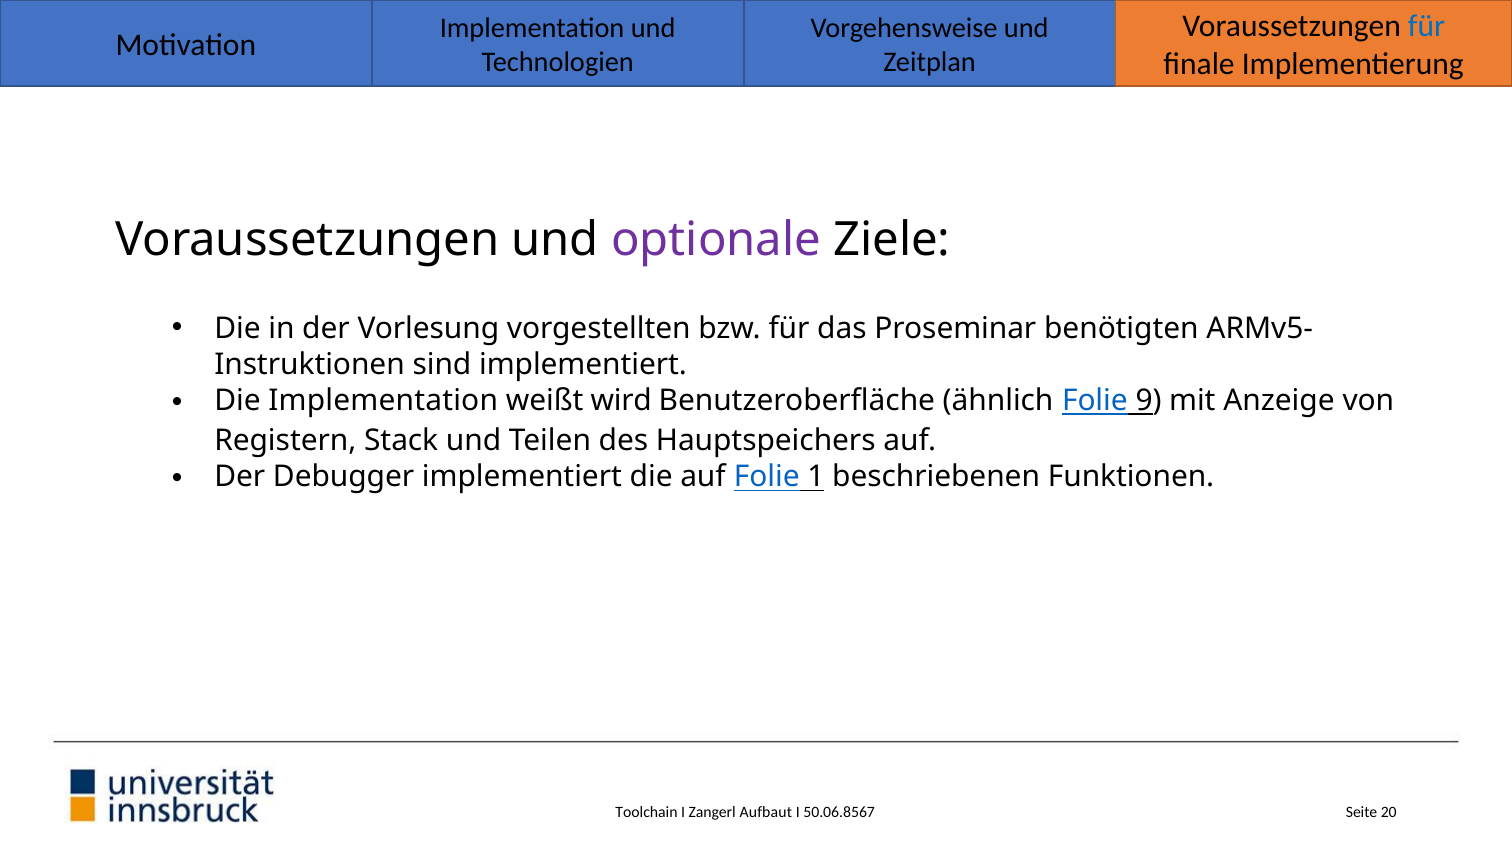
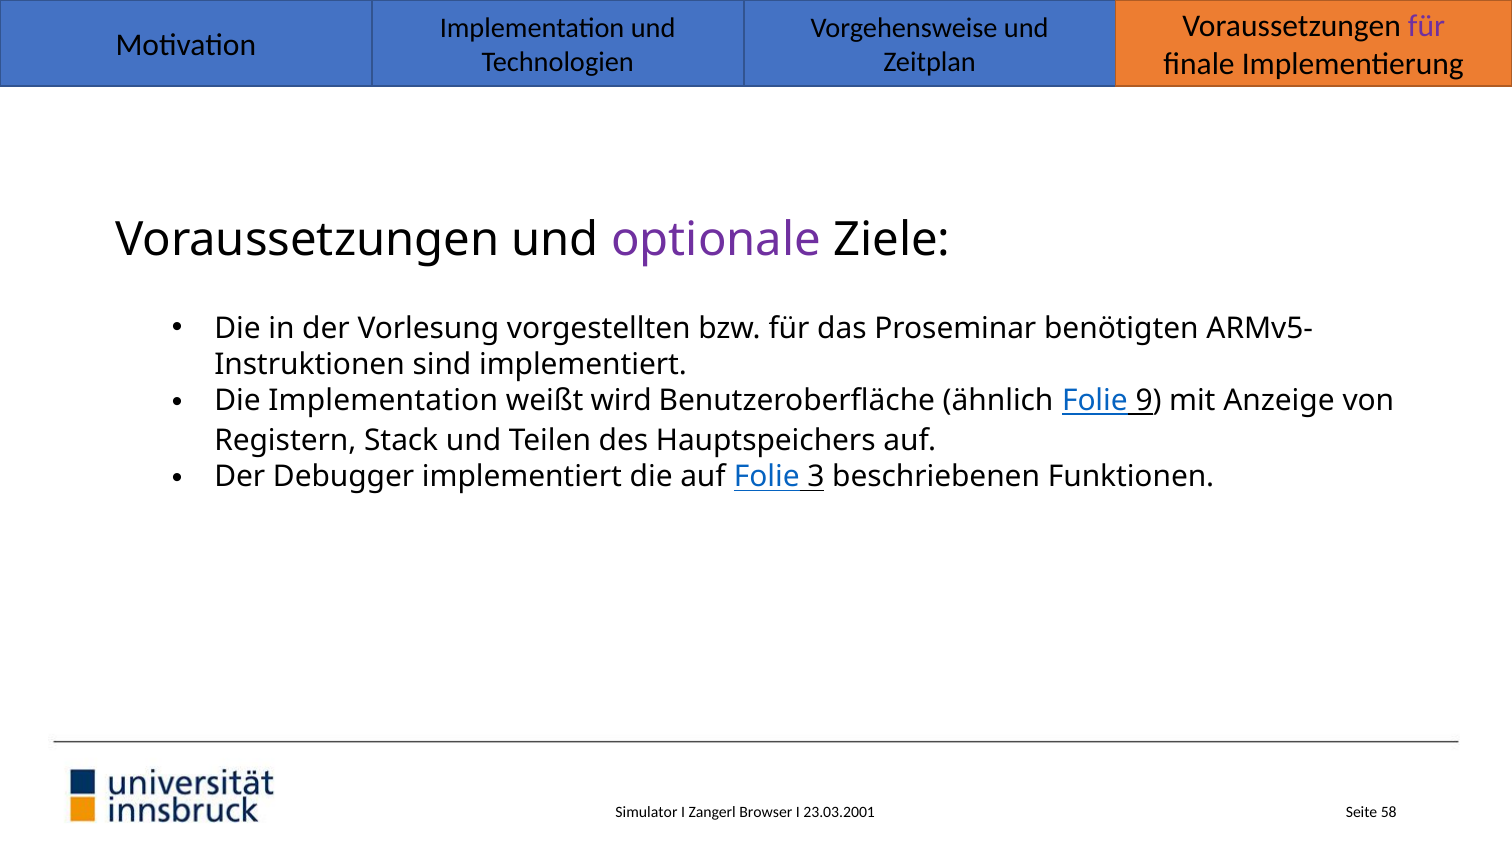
für at (1427, 26) colour: blue -> purple
1: 1 -> 3
Toolchain: Toolchain -> Simulator
Aufbaut: Aufbaut -> Browser
50.06.8567: 50.06.8567 -> 23.03.2001
20: 20 -> 58
